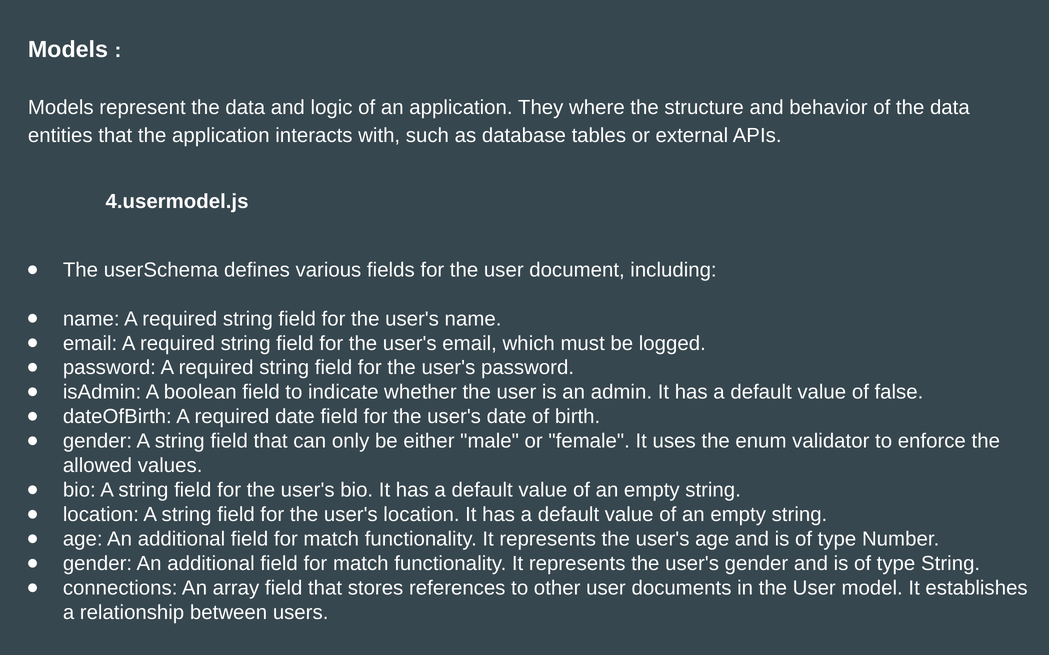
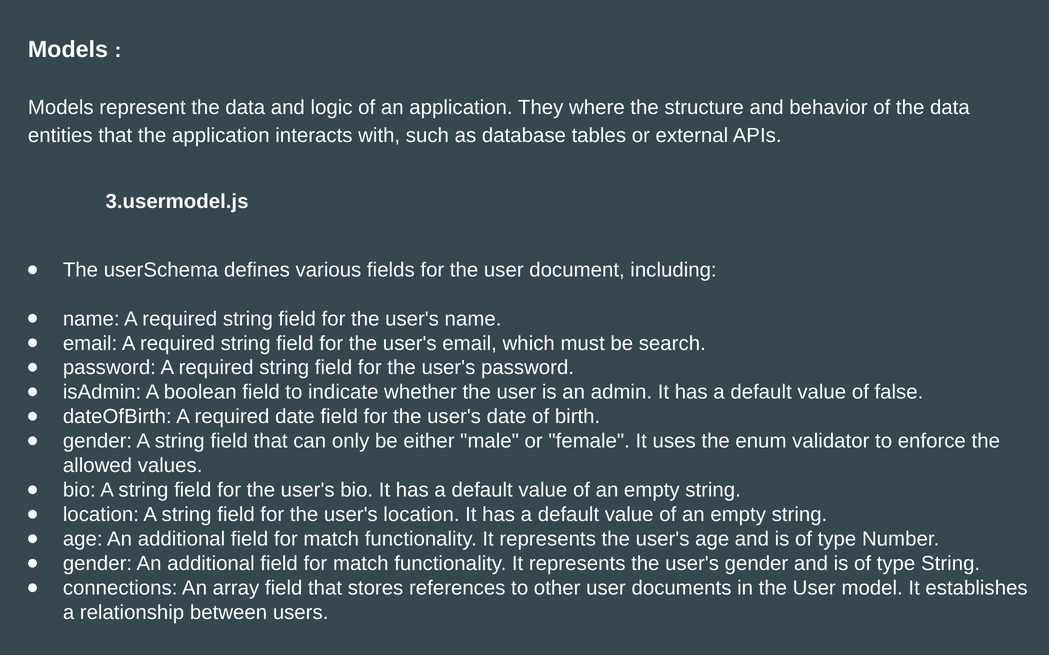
4.usermodel.js: 4.usermodel.js -> 3.usermodel.js
logged: logged -> search
